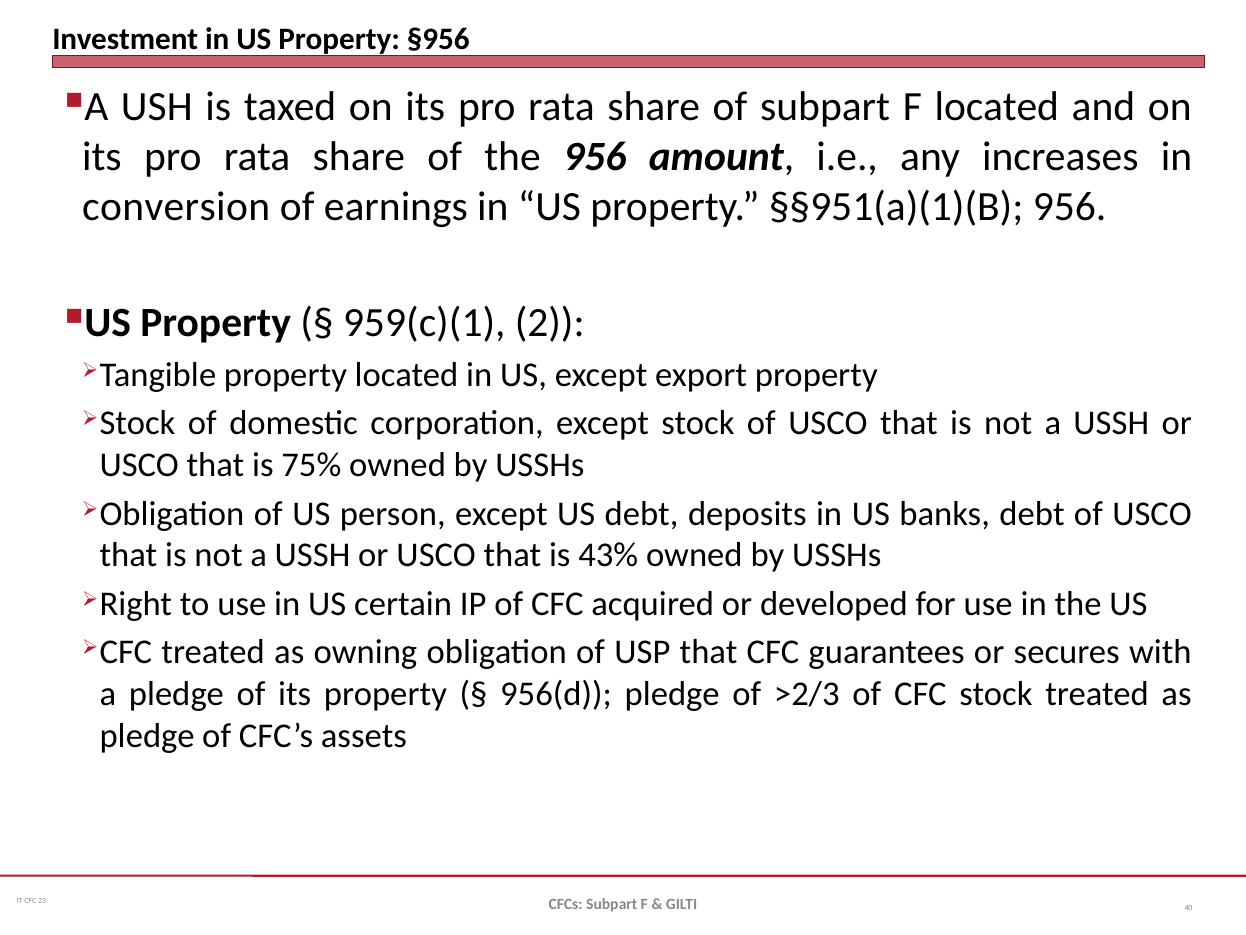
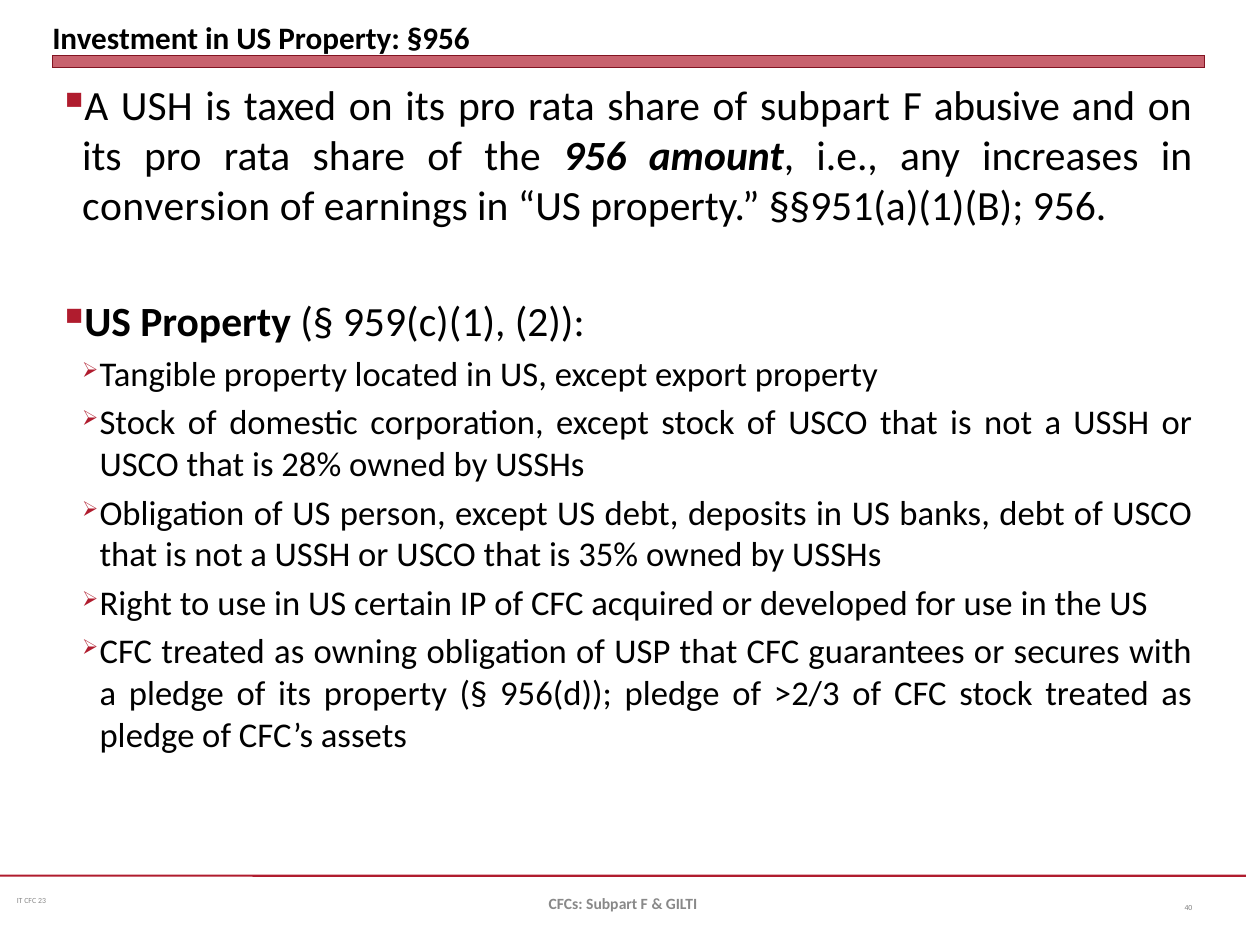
F located: located -> abusive
75%: 75% -> 28%
43%: 43% -> 35%
